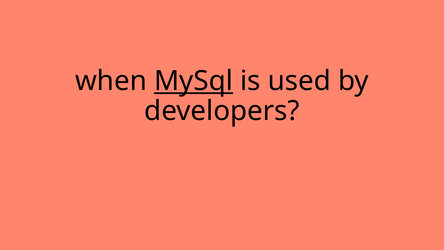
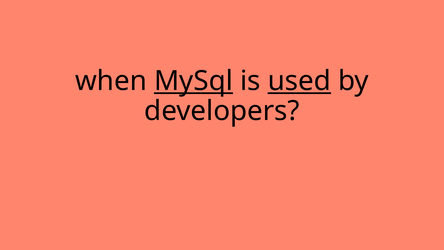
used underline: none -> present
